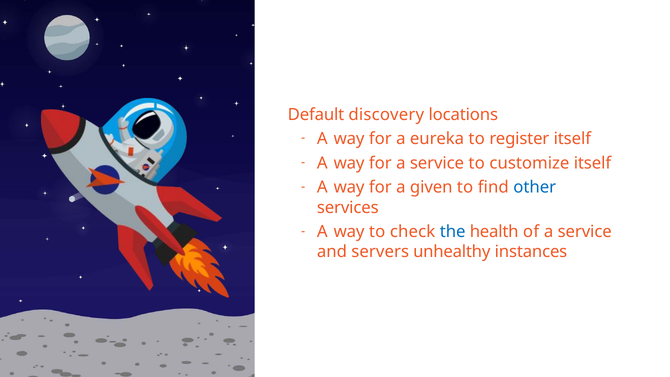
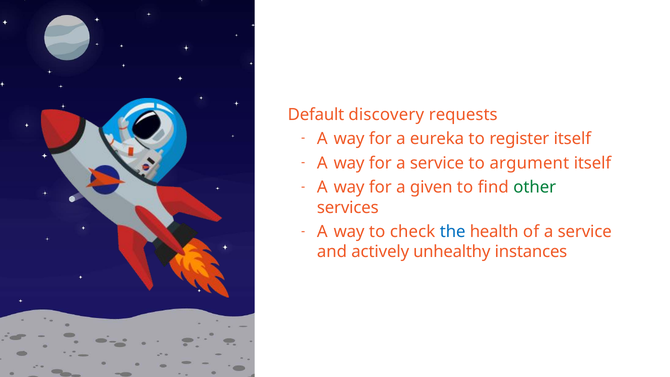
locations: locations -> requests
customize: customize -> argument
other colour: blue -> green
servers: servers -> actively
